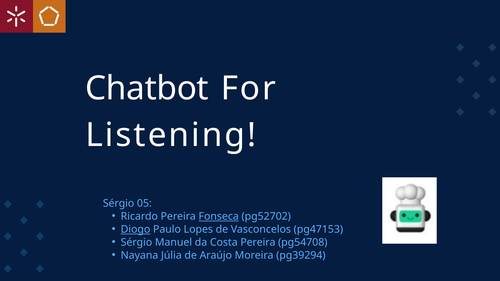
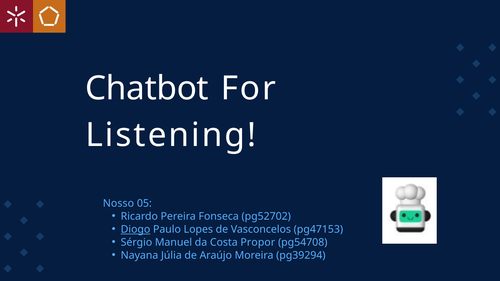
Sérgio at (119, 204): Sérgio -> Nosso
Fonseca underline: present -> none
Costa Pereira: Pereira -> Propor
